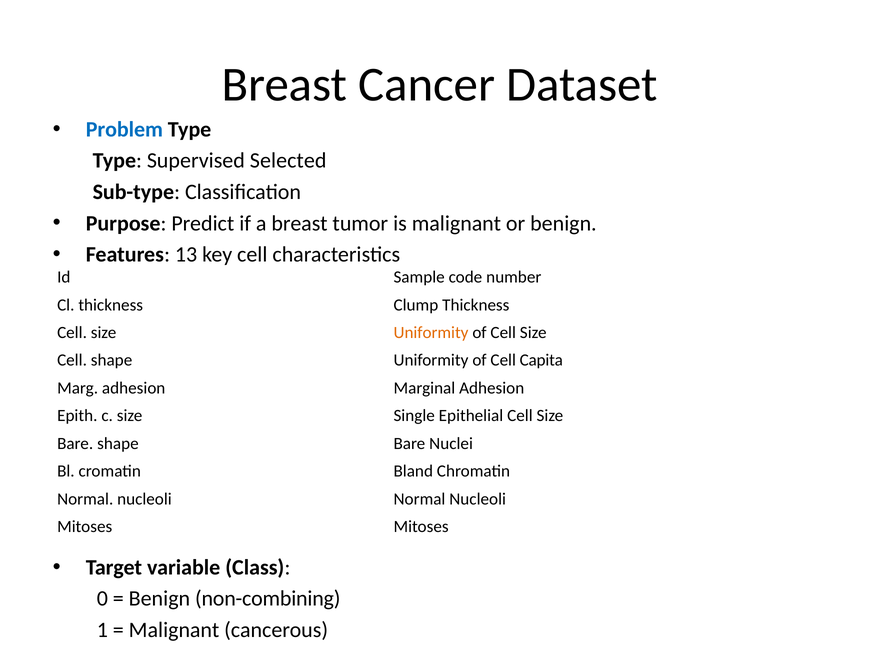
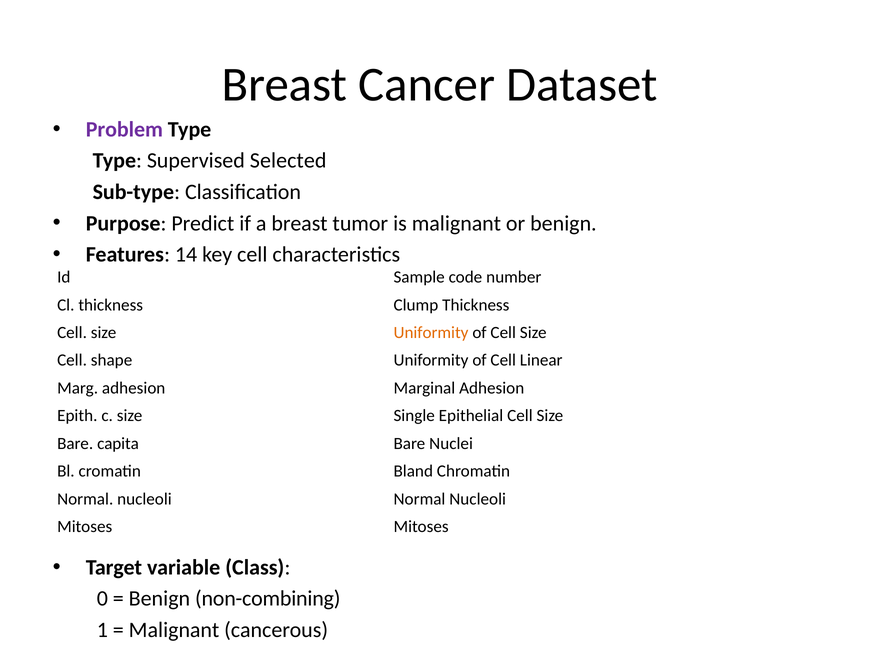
Problem colour: blue -> purple
13: 13 -> 14
Capita: Capita -> Linear
Bare shape: shape -> capita
